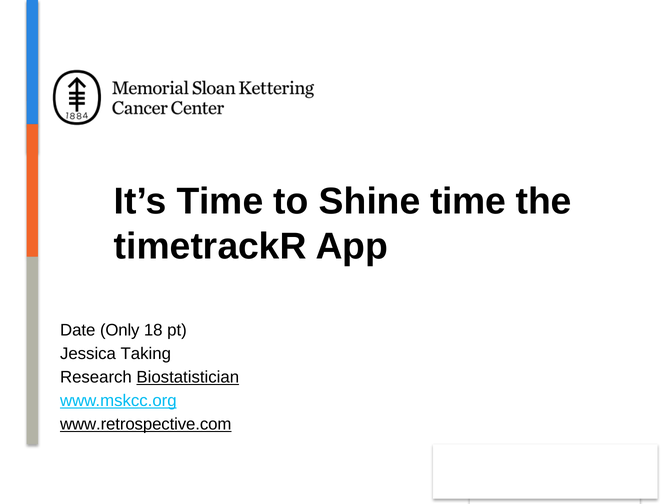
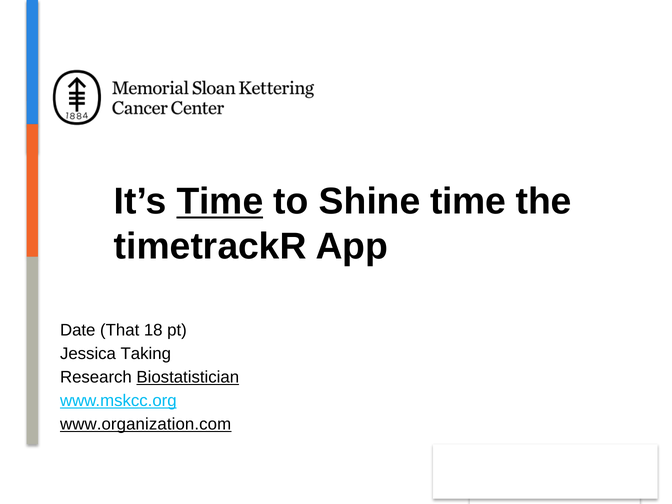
Time at (220, 201) underline: none -> present
Only: Only -> That
www.retrospective.com: www.retrospective.com -> www.organization.com
